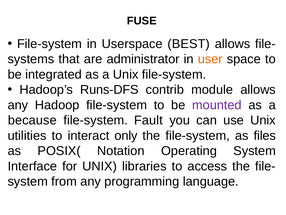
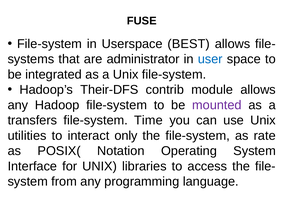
user colour: orange -> blue
Runs-DFS: Runs-DFS -> Their-DFS
because: because -> transfers
Fault: Fault -> Time
files: files -> rate
